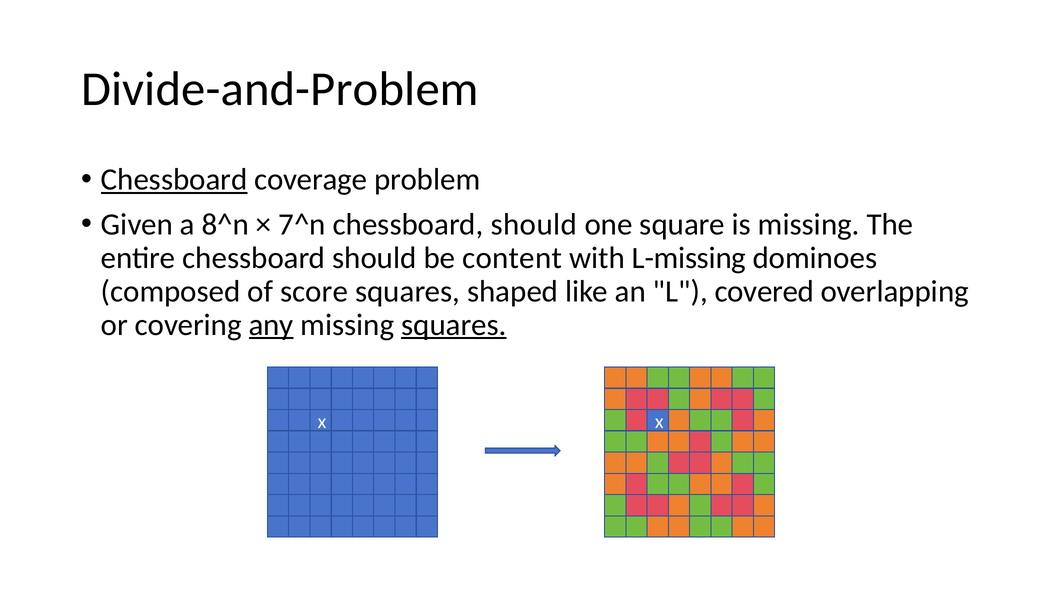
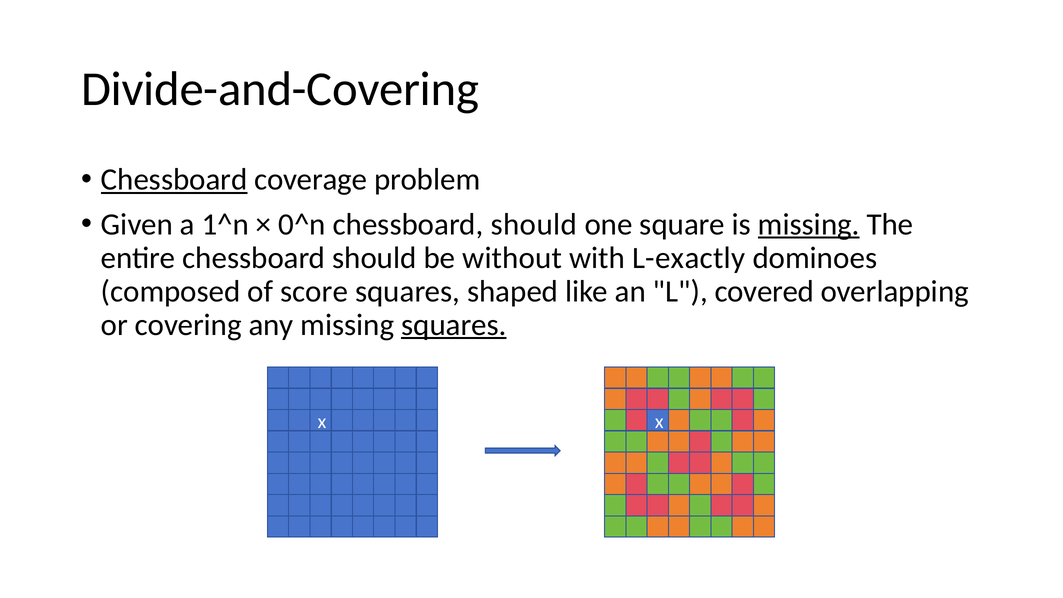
Divide-and-Problem: Divide-and-Problem -> Divide-and-Covering
8^n: 8^n -> 1^n
7^n: 7^n -> 0^n
missing at (809, 224) underline: none -> present
content: content -> without
L-missing: L-missing -> L-exactly
any underline: present -> none
